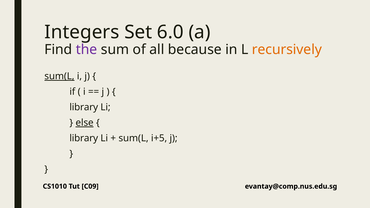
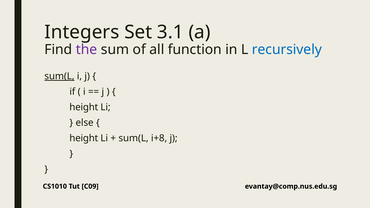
6.0: 6.0 -> 3.1
because: because -> function
recursively colour: orange -> blue
library at (84, 107): library -> height
else underline: present -> none
library at (84, 138): library -> height
i+5: i+5 -> i+8
